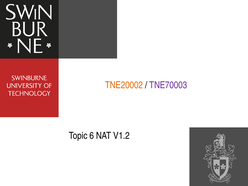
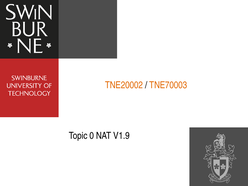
TNE70003 colour: purple -> orange
6: 6 -> 0
V1.2: V1.2 -> V1.9
